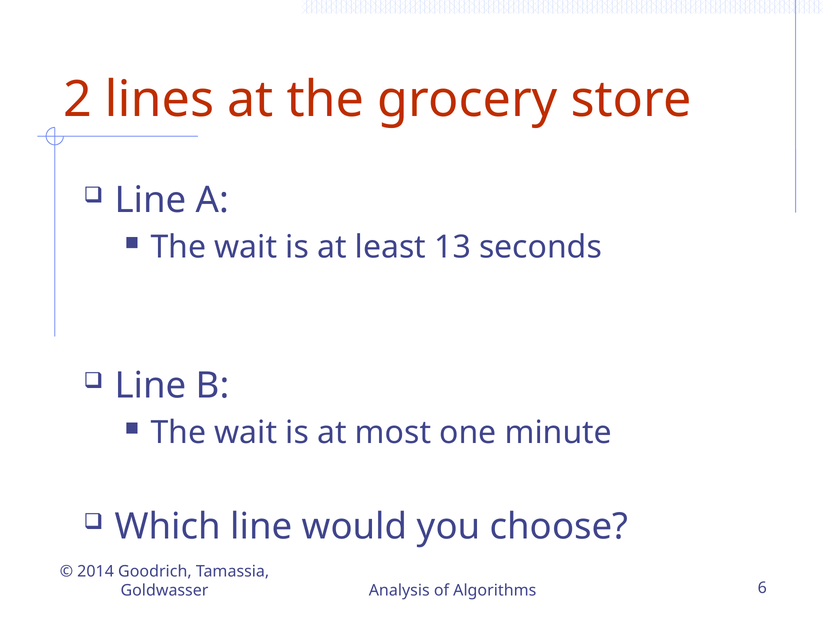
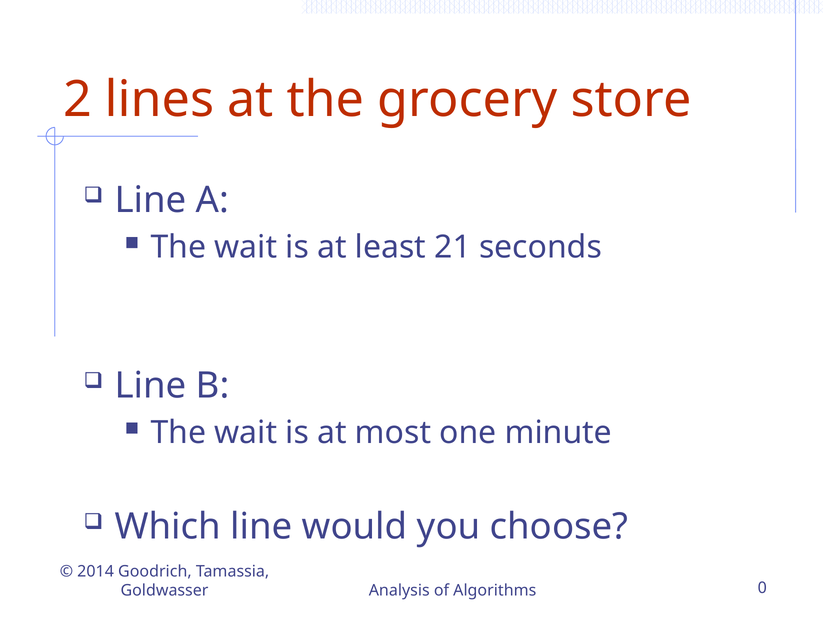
13: 13 -> 21
6: 6 -> 0
